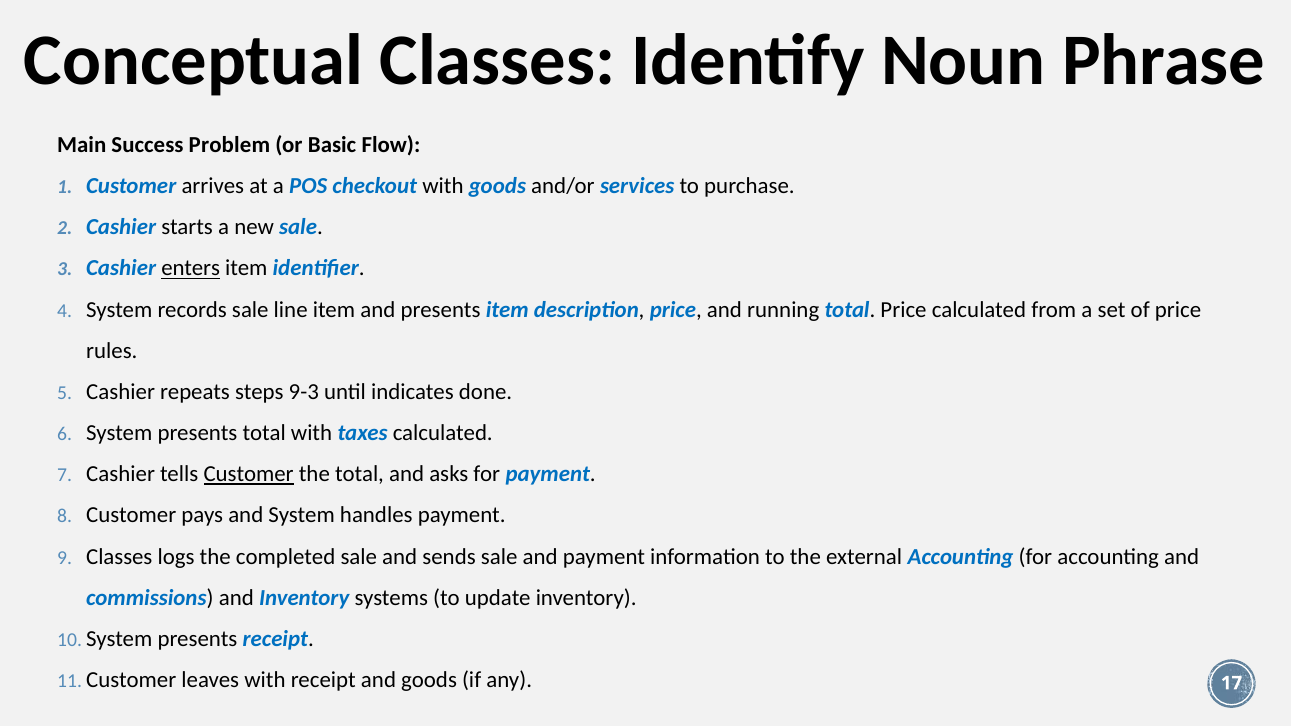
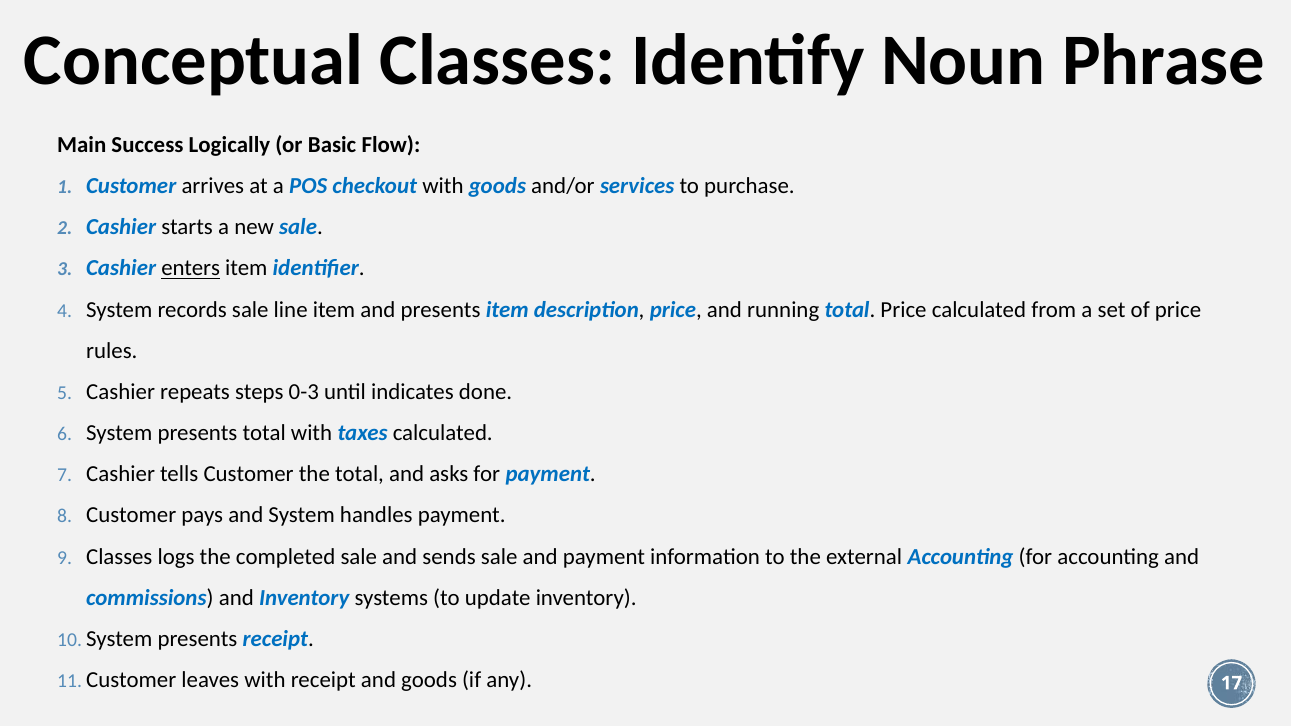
Problem: Problem -> Logically
9-3: 9-3 -> 0-3
Customer at (249, 474) underline: present -> none
